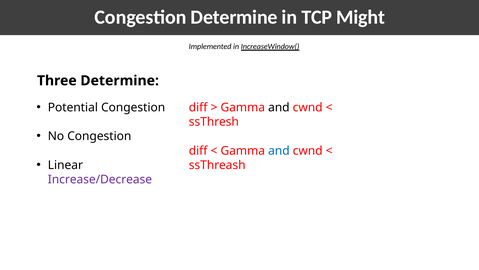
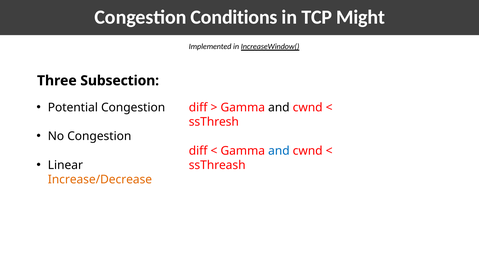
Congestion Determine: Determine -> Conditions
Three Determine: Determine -> Subsection
Increase/Decrease colour: purple -> orange
